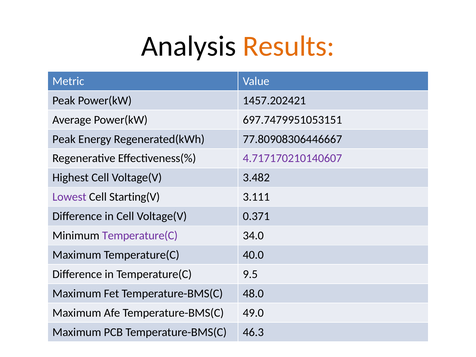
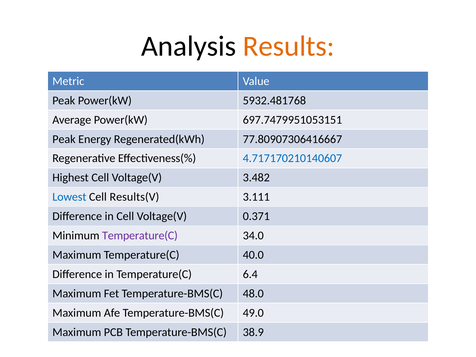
1457.202421: 1457.202421 -> 5932.481768
77.80908306446667: 77.80908306446667 -> 77.80907306416667
4.717170210140607 colour: purple -> blue
Lowest colour: purple -> blue
Starting(V: Starting(V -> Results(V
9.5: 9.5 -> 6.4
46.3: 46.3 -> 38.9
